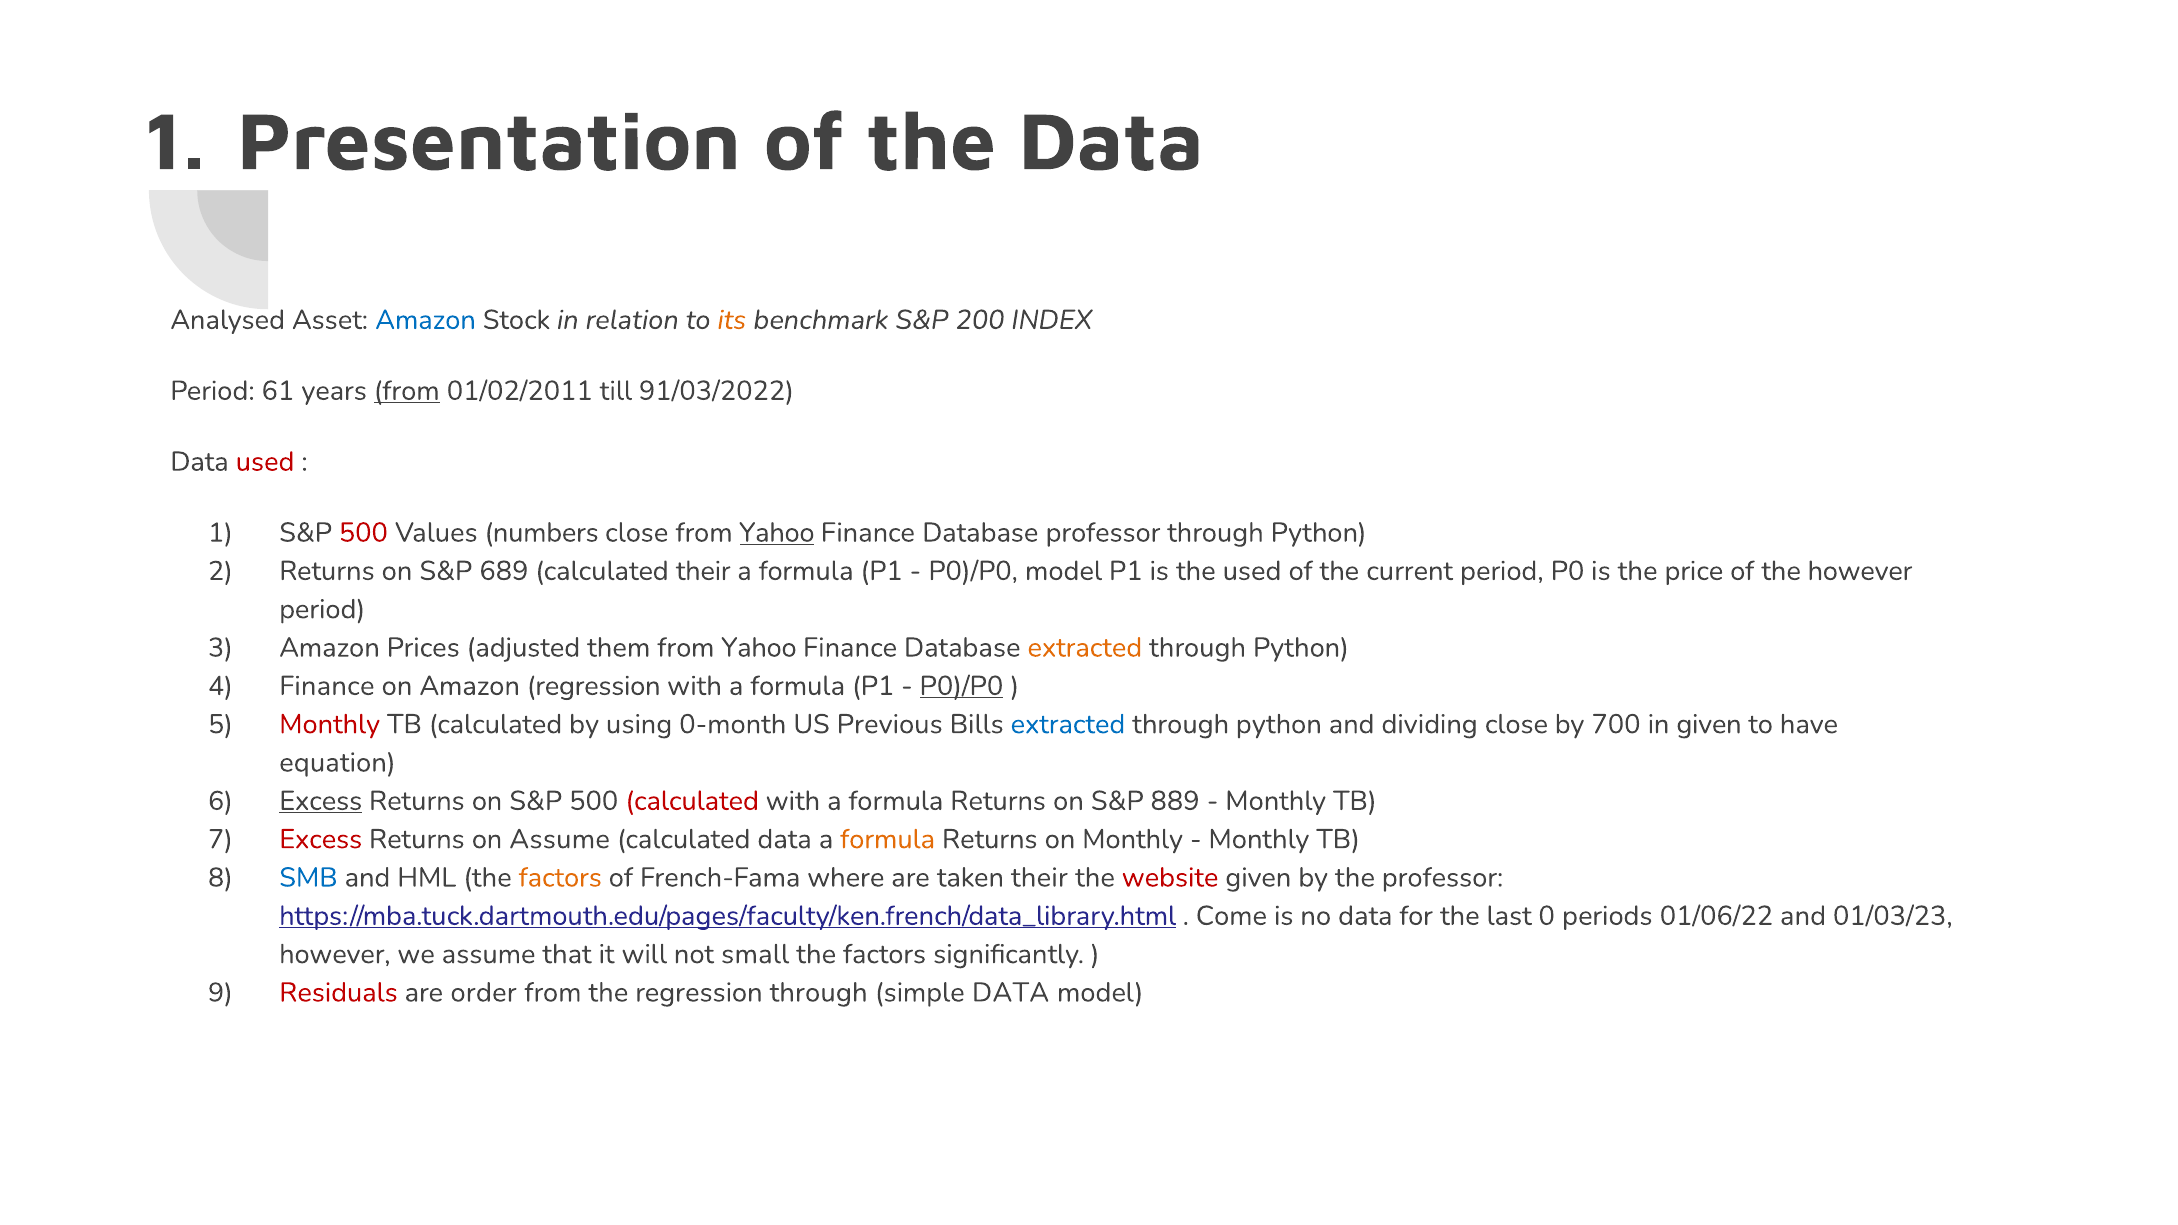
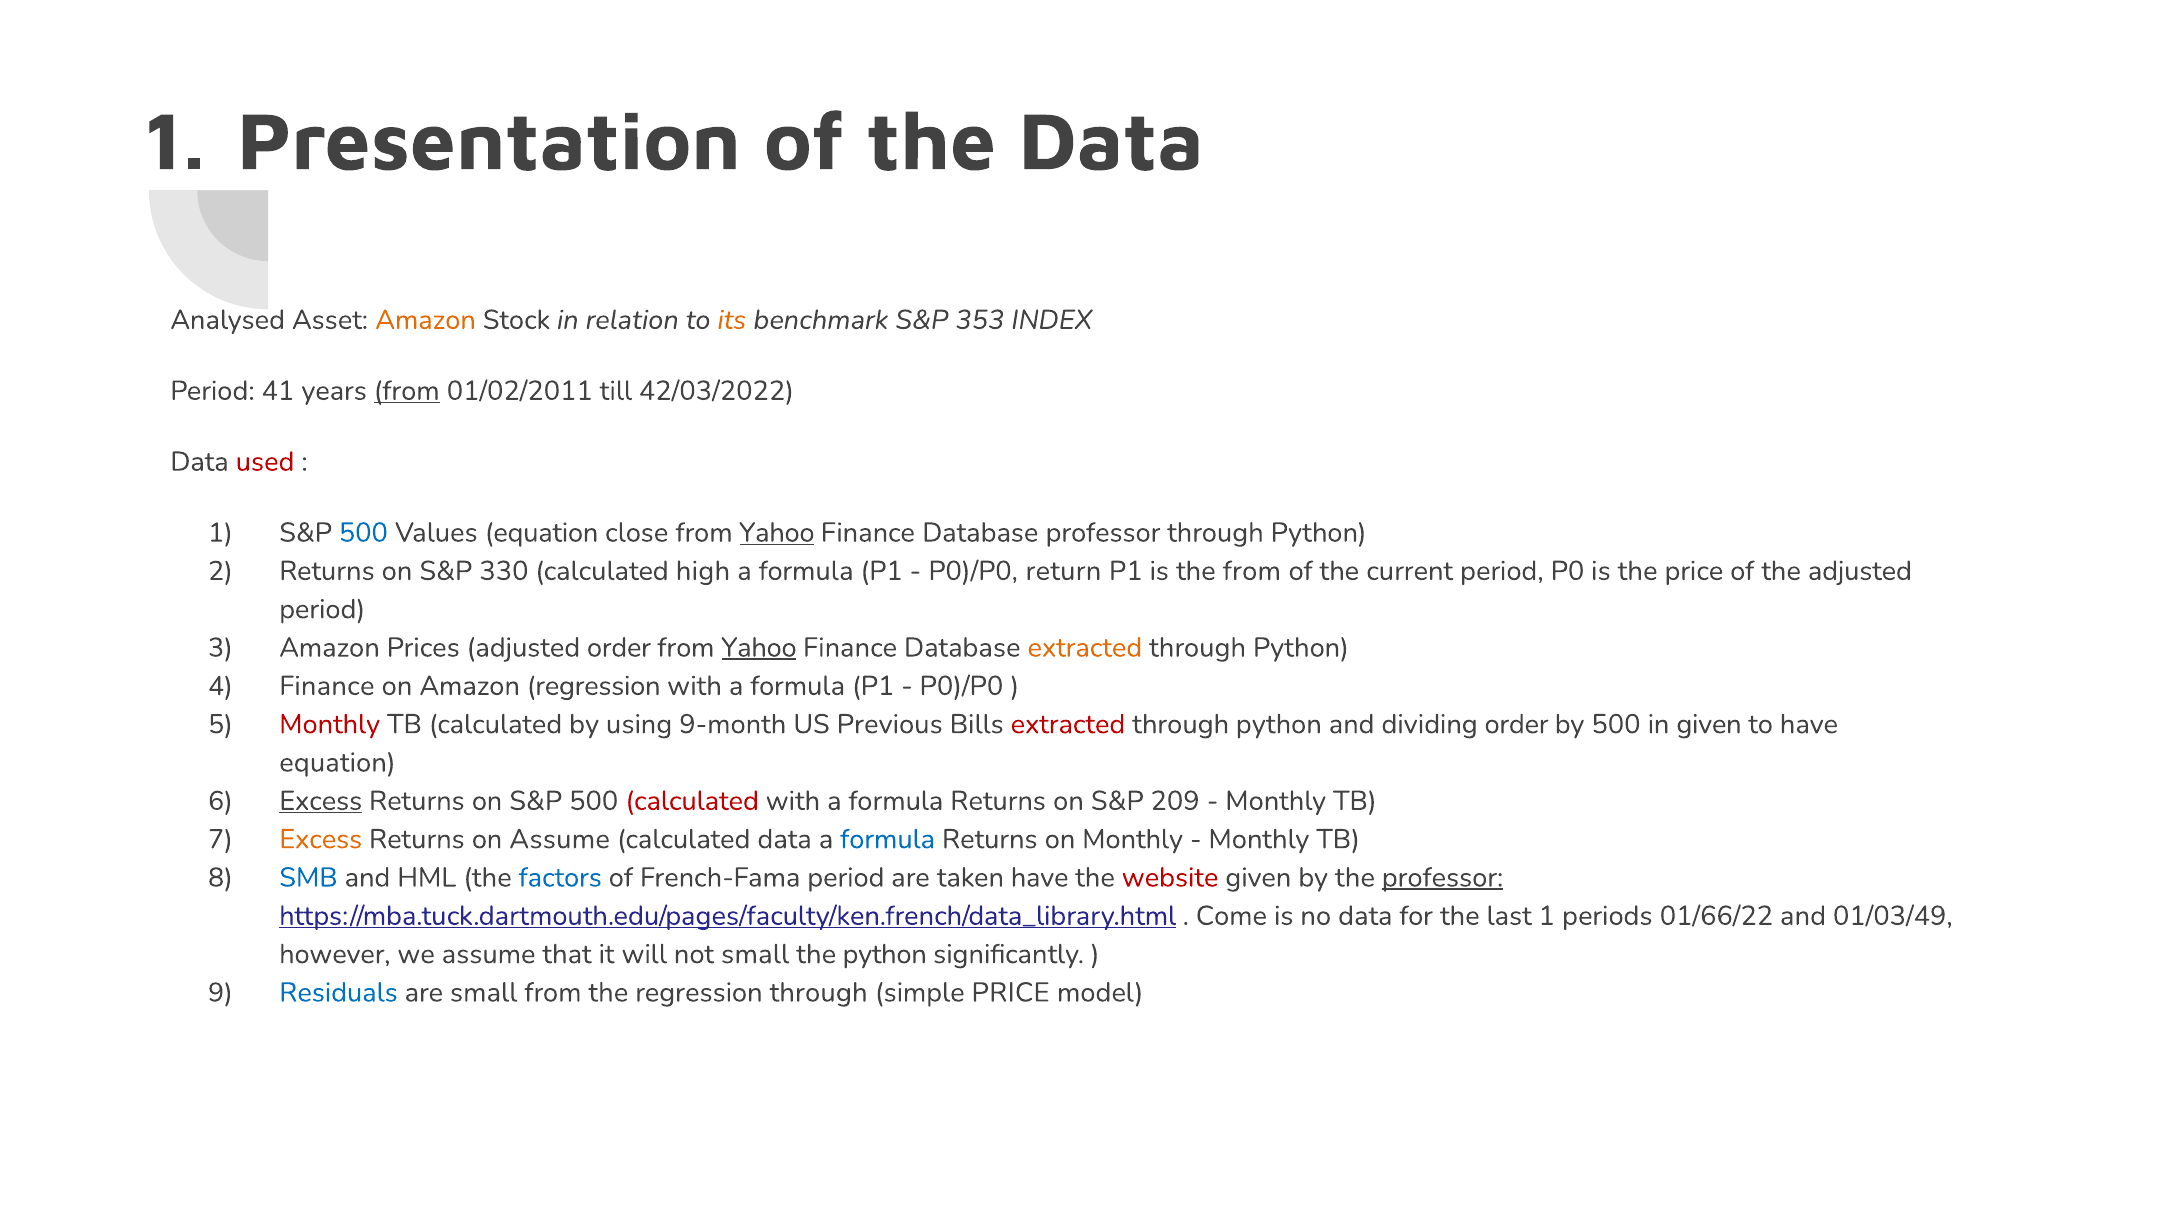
Amazon at (425, 320) colour: blue -> orange
200: 200 -> 353
61: 61 -> 41
91/03/2022: 91/03/2022 -> 42/03/2022
500 at (363, 533) colour: red -> blue
Values numbers: numbers -> equation
689: 689 -> 330
calculated their: their -> high
P0)/P0 model: model -> return
the used: used -> from
the however: however -> adjusted
adjusted them: them -> order
Yahoo at (759, 648) underline: none -> present
P0)/P0 at (961, 686) underline: present -> none
0-month: 0-month -> 9-month
extracted at (1068, 724) colour: blue -> red
dividing close: close -> order
by 700: 700 -> 500
889: 889 -> 209
Excess at (321, 839) colour: red -> orange
formula at (888, 839) colour: orange -> blue
factors at (560, 878) colour: orange -> blue
French-Fama where: where -> period
taken their: their -> have
professor at (1443, 878) underline: none -> present
last 0: 0 -> 1
01/06/22: 01/06/22 -> 01/66/22
01/03/23: 01/03/23 -> 01/03/49
factors at (885, 954): factors -> python
Residuals colour: red -> blue
are order: order -> small
simple DATA: DATA -> PRICE
